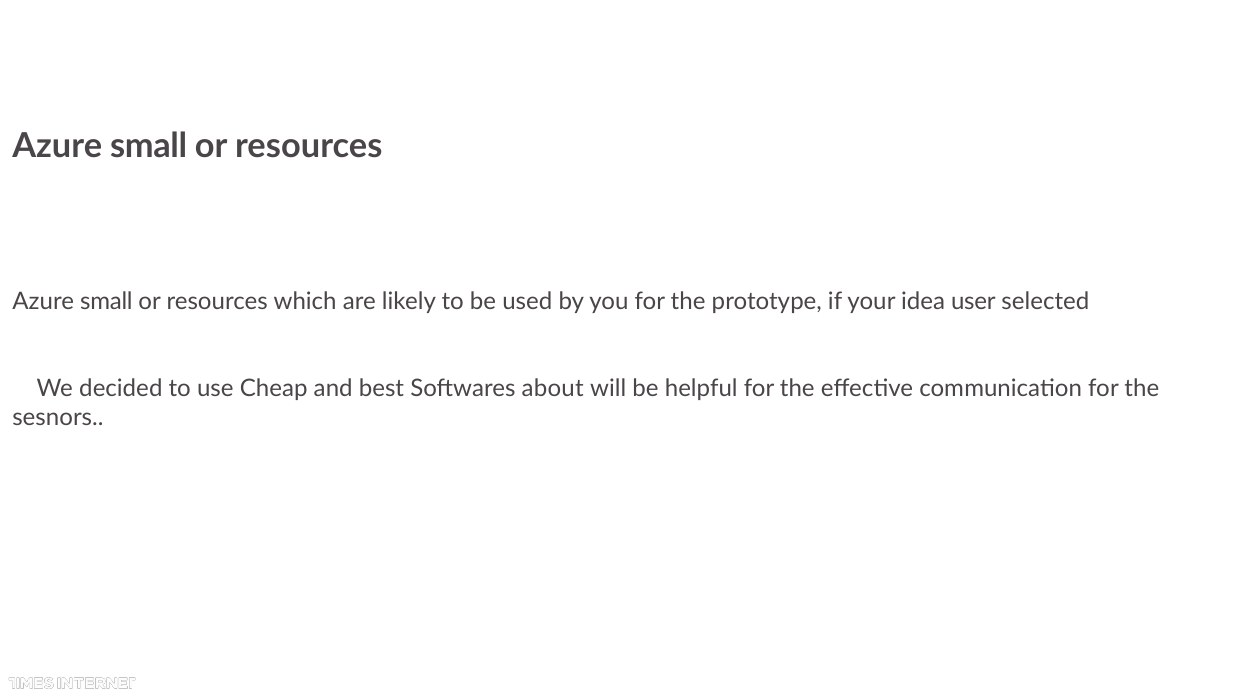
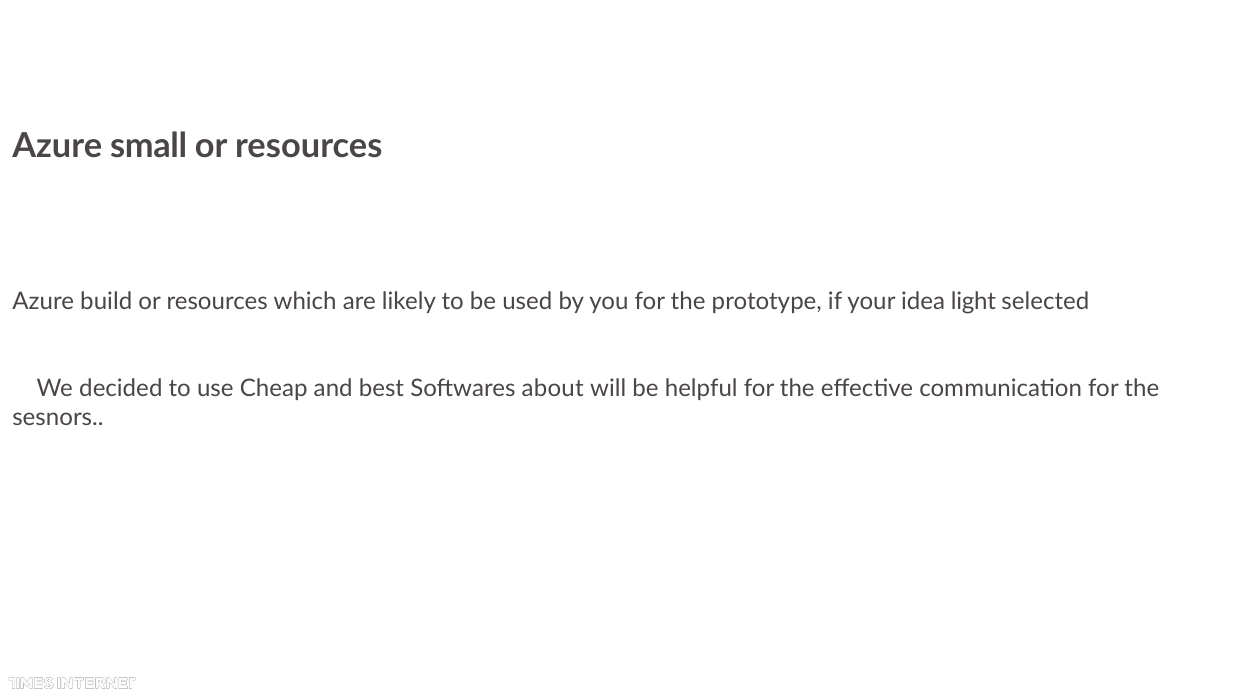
small at (106, 302): small -> build
user: user -> light
